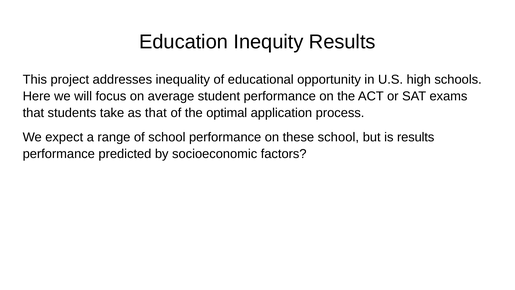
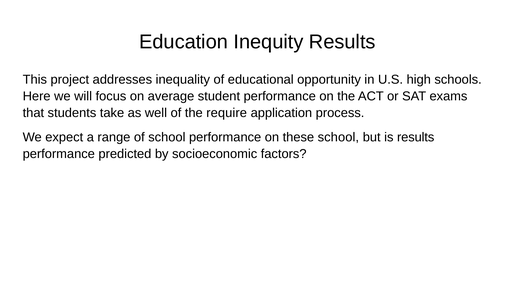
as that: that -> well
optimal: optimal -> require
